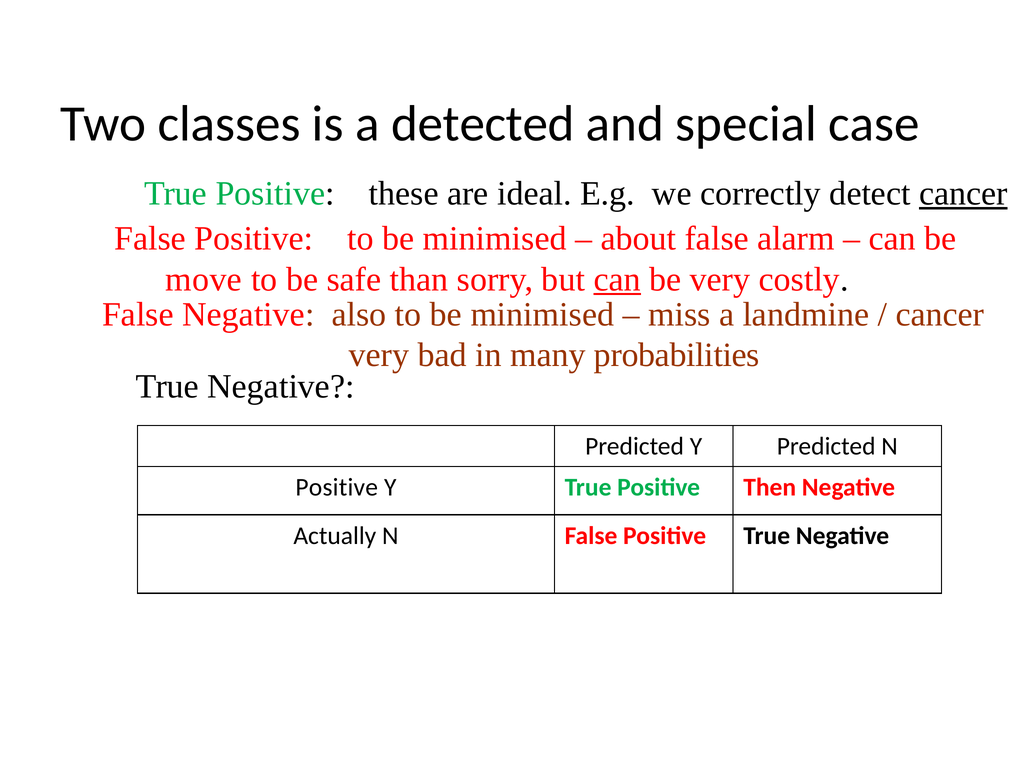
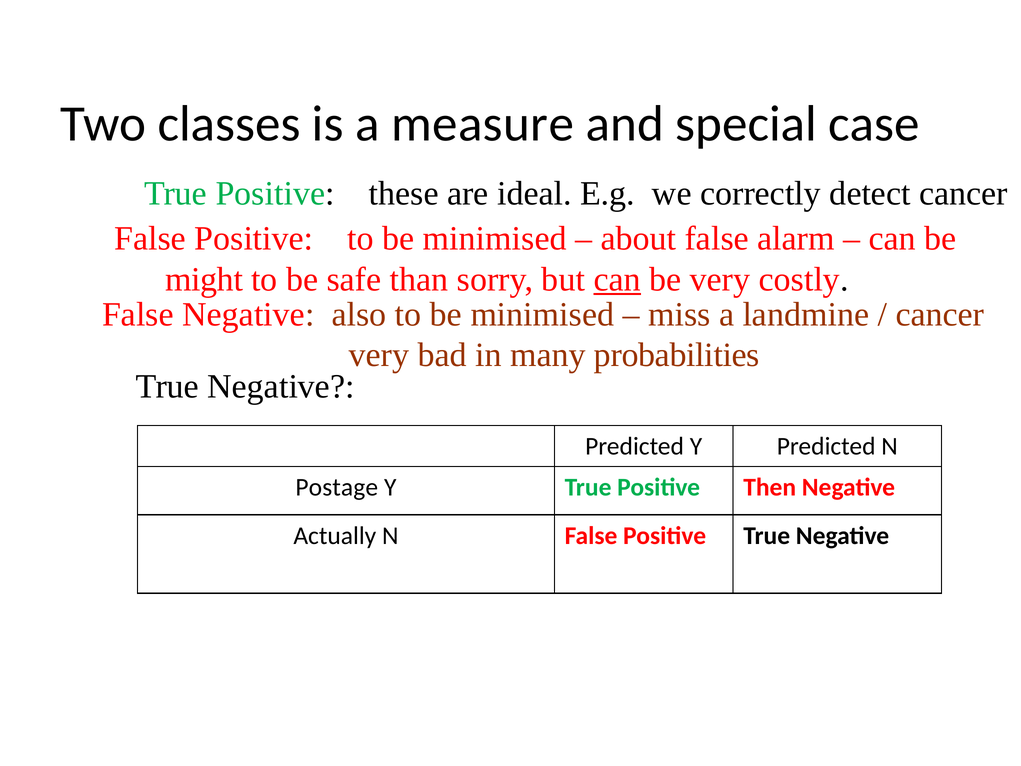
detected: detected -> measure
cancer at (963, 194) underline: present -> none
move: move -> might
Positive at (337, 487): Positive -> Postage
